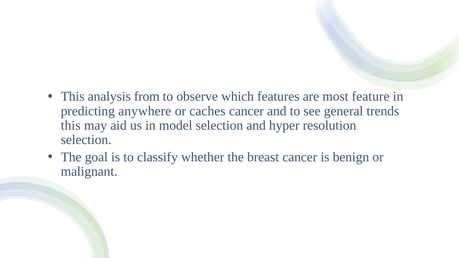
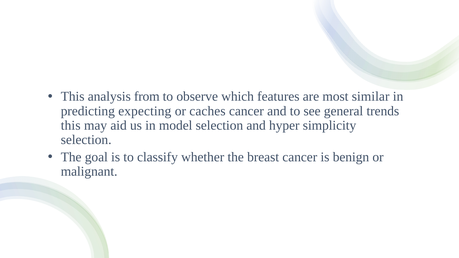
feature: feature -> similar
anywhere: anywhere -> expecting
resolution: resolution -> simplicity
